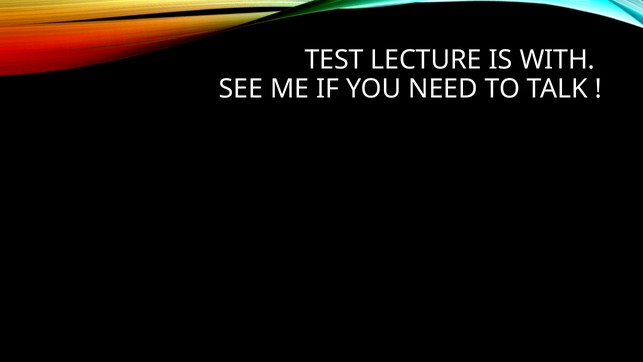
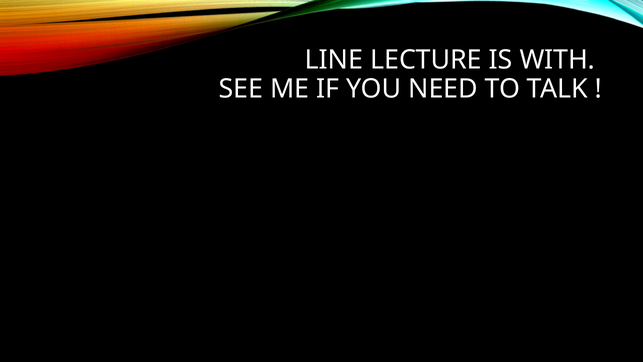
TEST: TEST -> LINE
